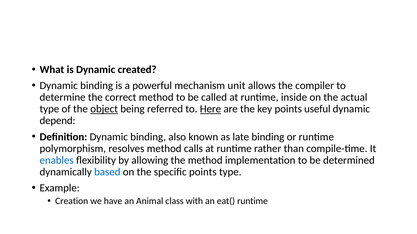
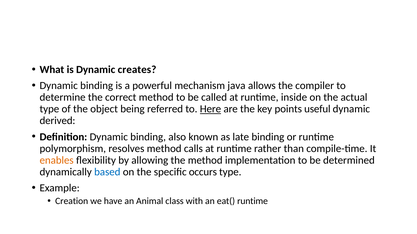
created: created -> creates
unit: unit -> java
object underline: present -> none
depend: depend -> derived
enables colour: blue -> orange
specific points: points -> occurs
